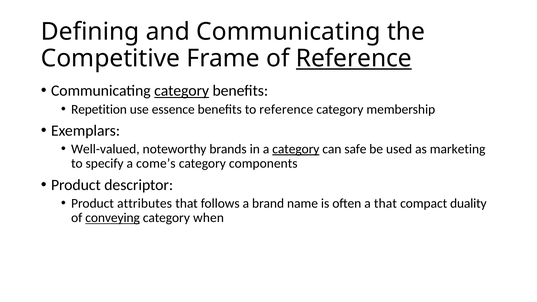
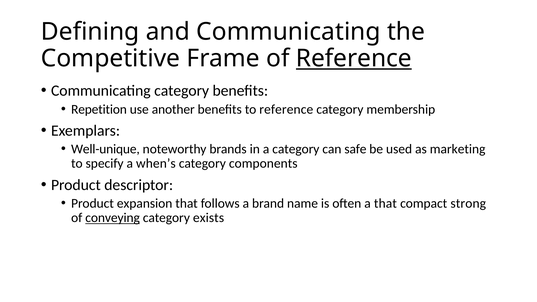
category at (182, 91) underline: present -> none
essence: essence -> another
Well-valued: Well-valued -> Well-unique
category at (296, 149) underline: present -> none
come’s: come’s -> when’s
attributes: attributes -> expansion
duality: duality -> strong
when: when -> exists
